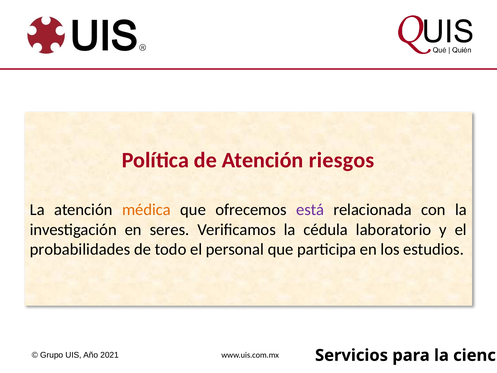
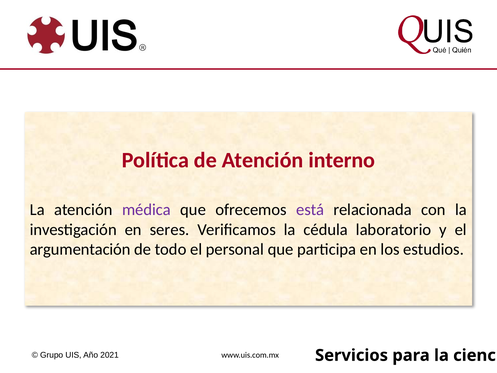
riesgos: riesgos -> interno
médica colour: orange -> purple
probabilidades: probabilidades -> argumentación
